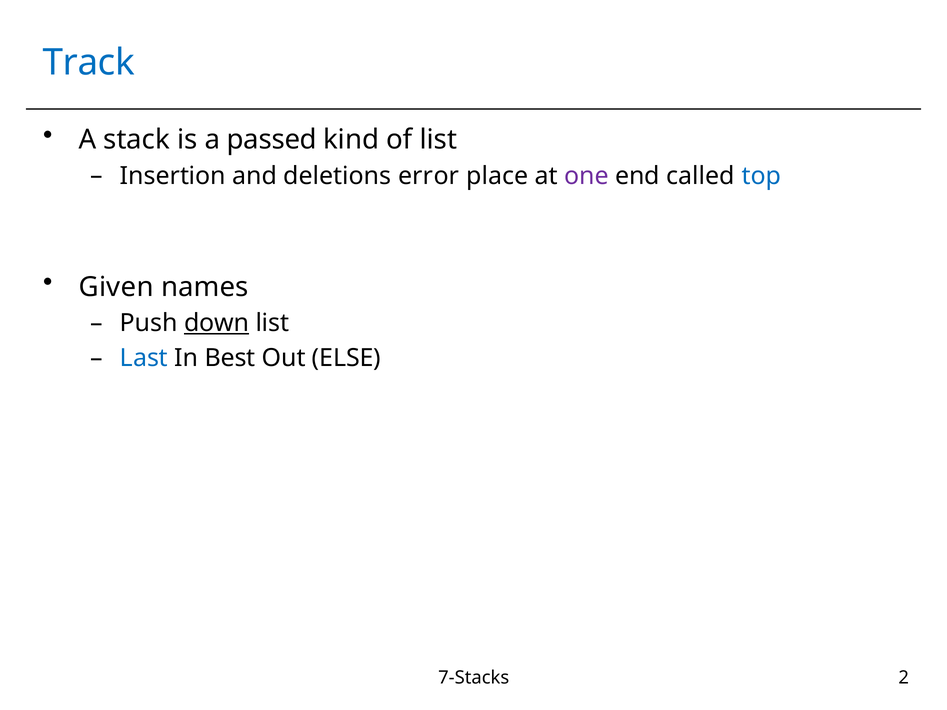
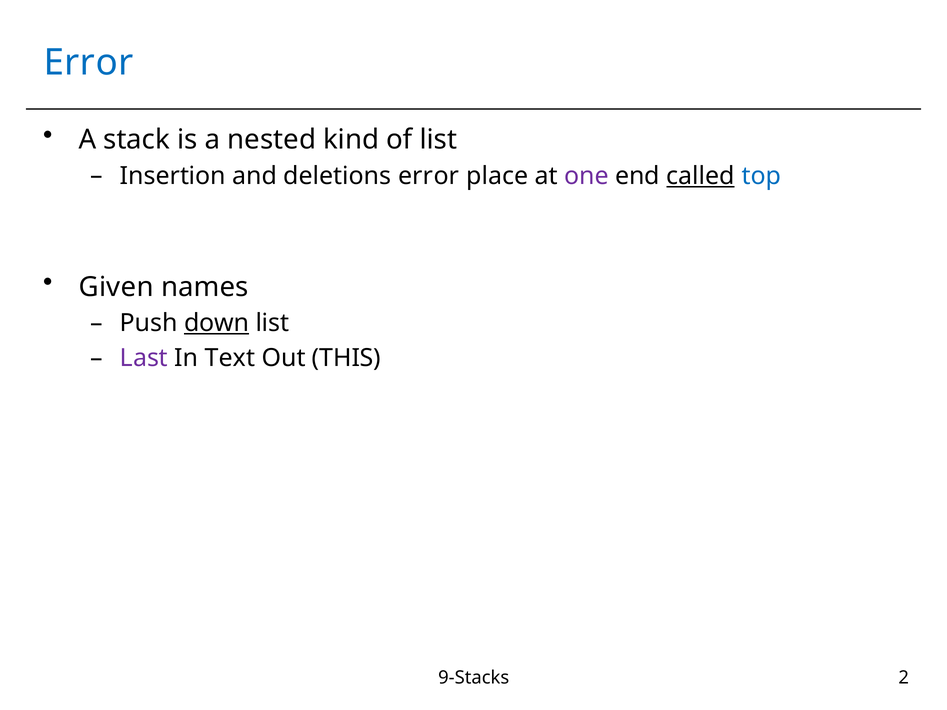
Track at (89, 62): Track -> Error
passed: passed -> nested
called underline: none -> present
Last colour: blue -> purple
Best: Best -> Text
ELSE: ELSE -> THIS
7-Stacks: 7-Stacks -> 9-Stacks
